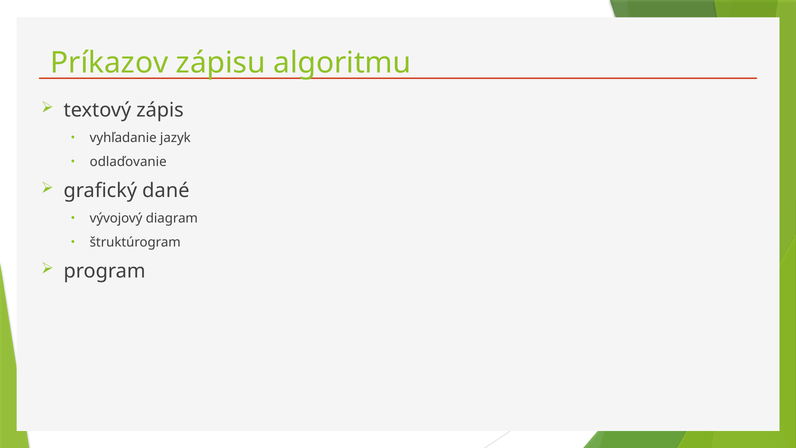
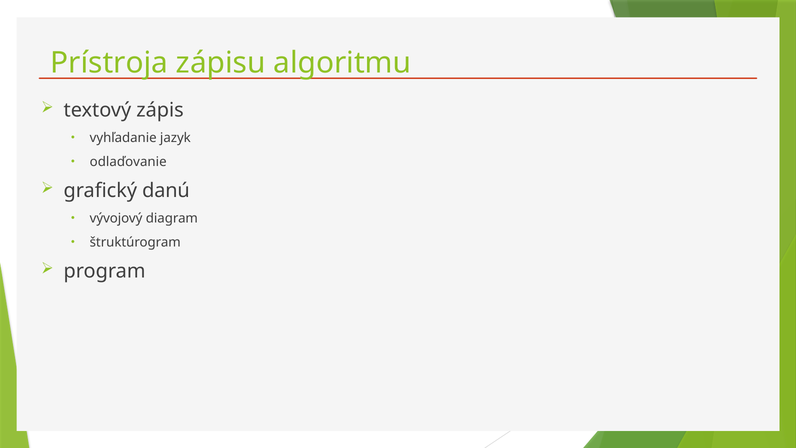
Príkazov: Príkazov -> Prístroja
dané: dané -> danú
